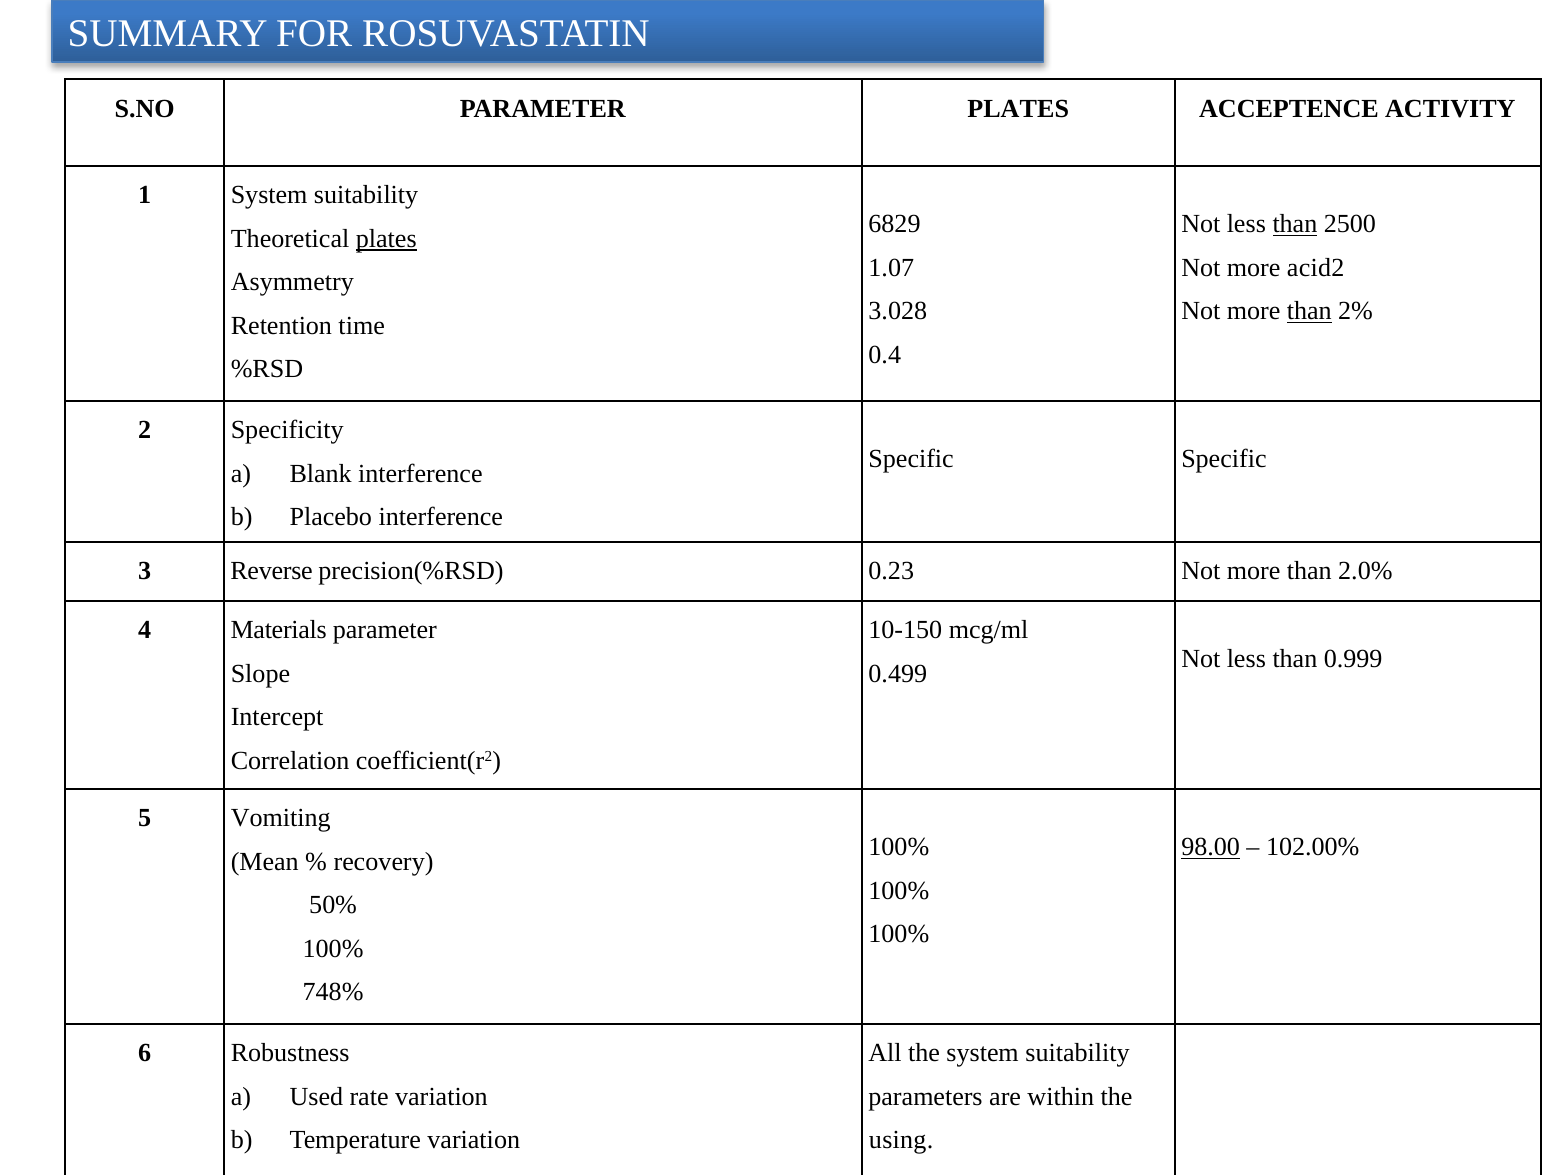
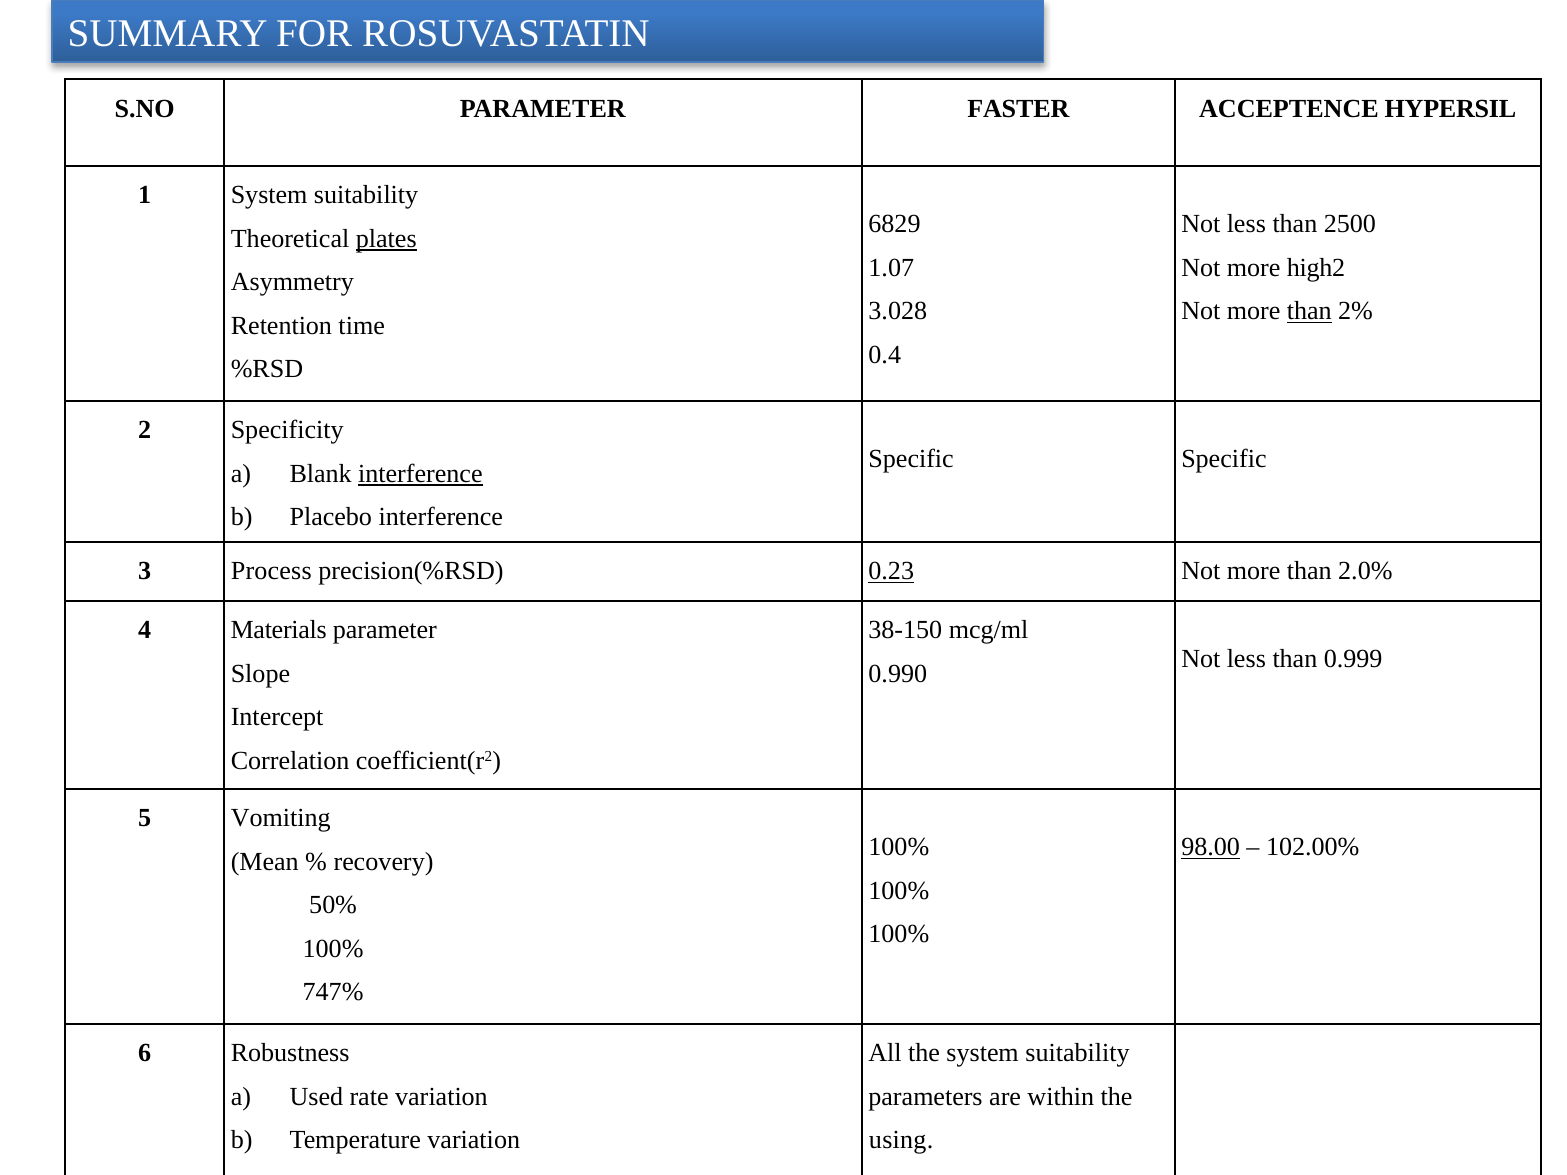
PARAMETER PLATES: PLATES -> FASTER
ACTIVITY: ACTIVITY -> HYPERSIL
than at (1295, 224) underline: present -> none
acid2: acid2 -> high2
interference at (420, 474) underline: none -> present
Reverse: Reverse -> Process
0.23 underline: none -> present
10-150: 10-150 -> 38-150
0.499: 0.499 -> 0.990
748%: 748% -> 747%
